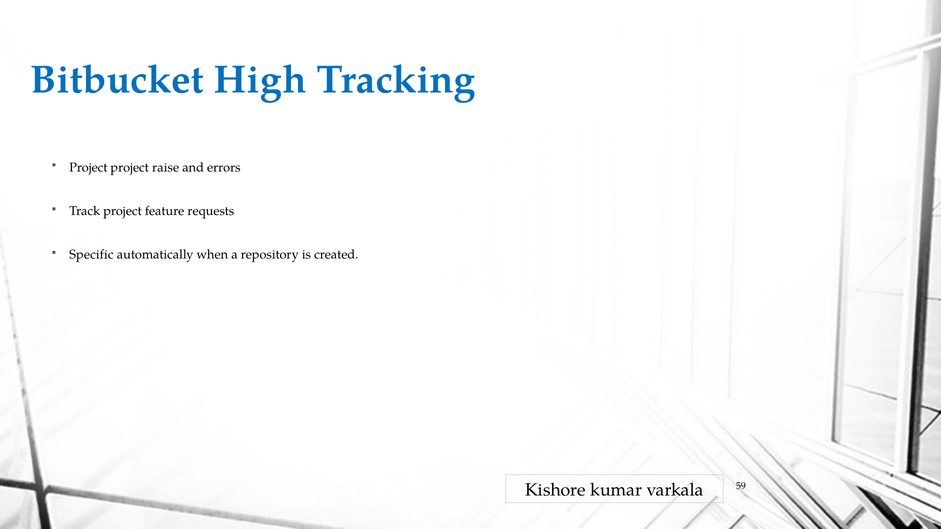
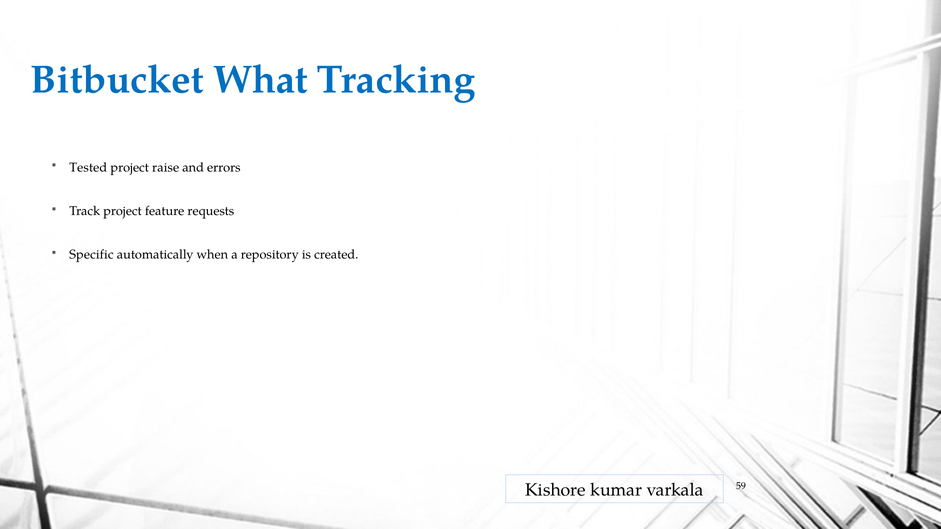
High: High -> What
Project at (88, 167): Project -> Tested
